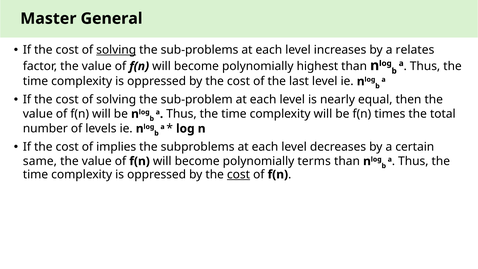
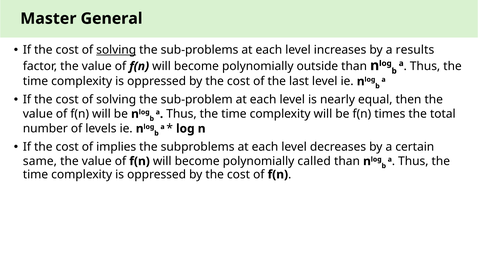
relates: relates -> results
highest: highest -> outside
terms: terms -> called
cost at (239, 174) underline: present -> none
